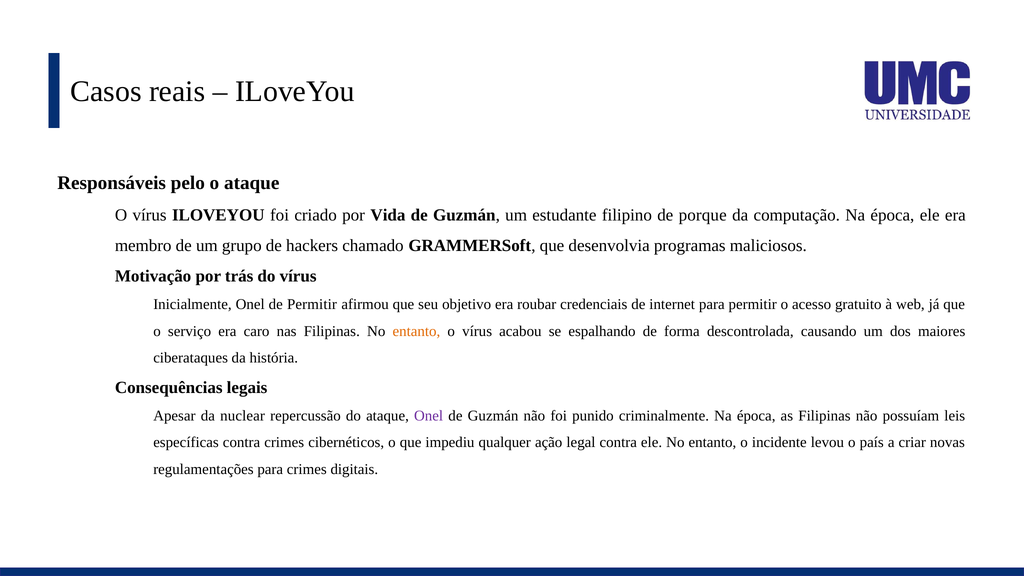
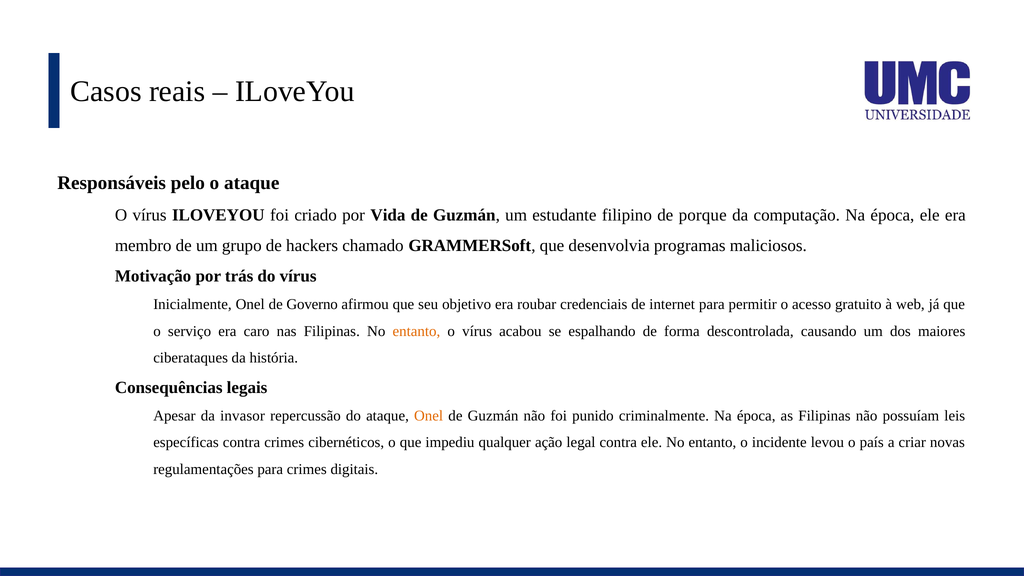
de Permitir: Permitir -> Governo
nuclear: nuclear -> invasor
Onel at (429, 416) colour: purple -> orange
